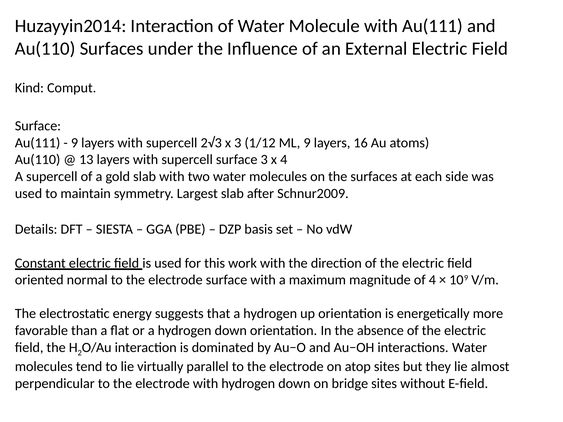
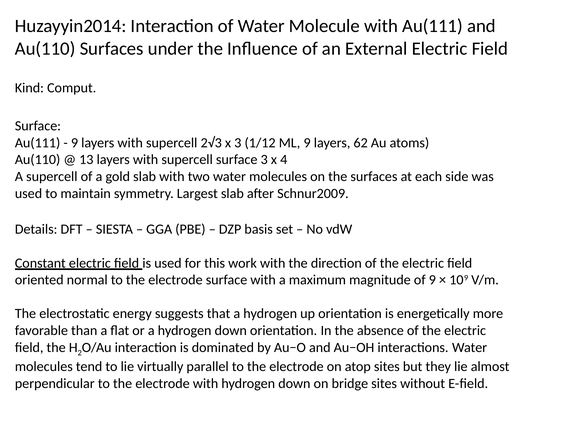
16: 16 -> 62
of 4: 4 -> 9
